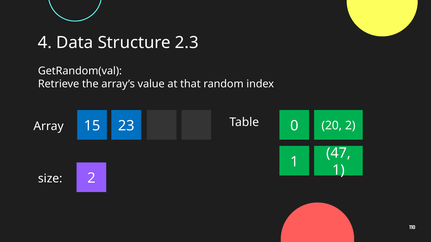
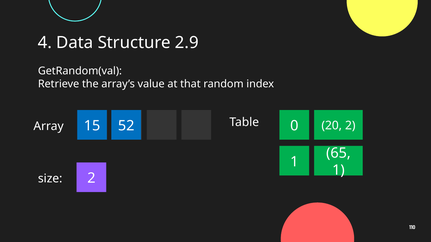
2.3: 2.3 -> 2.9
23: 23 -> 52
47: 47 -> 65
